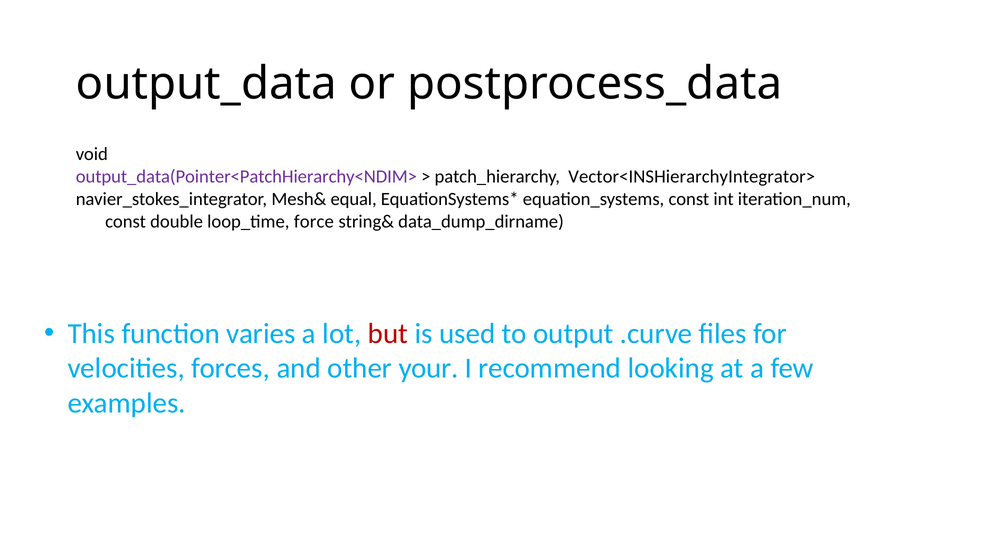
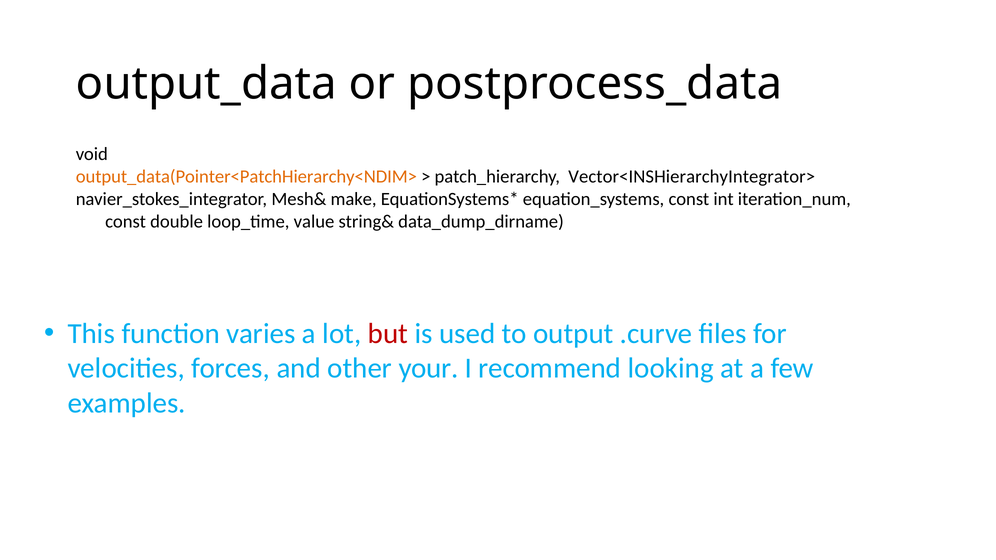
output_data(Pointer<PatchHierarchy<NDIM> colour: purple -> orange
equal: equal -> make
force: force -> value
